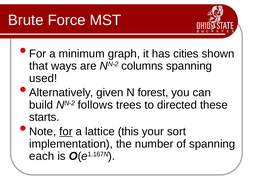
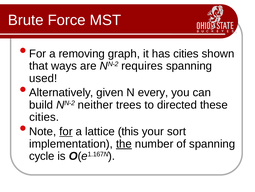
minimum: minimum -> removing
columns: columns -> requires
forest: forest -> every
follows: follows -> neither
starts at (44, 117): starts -> cities
the underline: none -> present
each: each -> cycle
